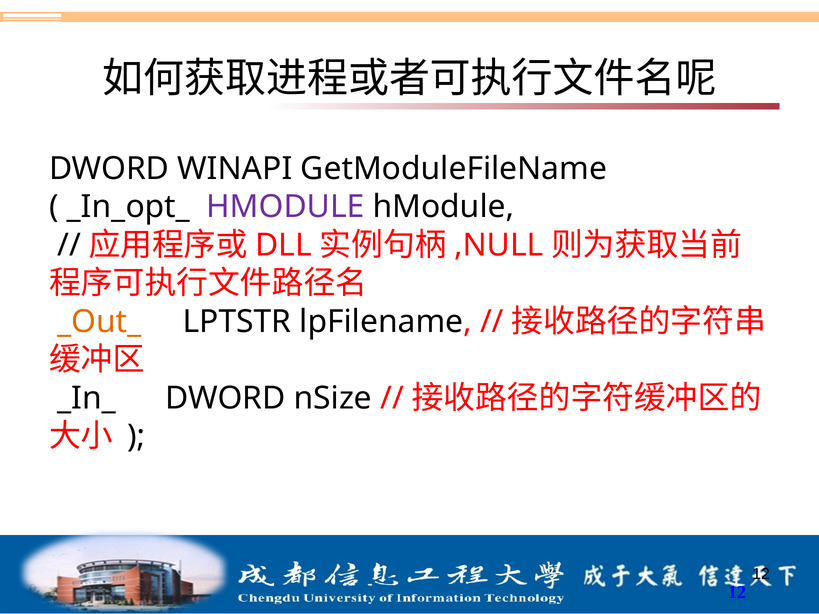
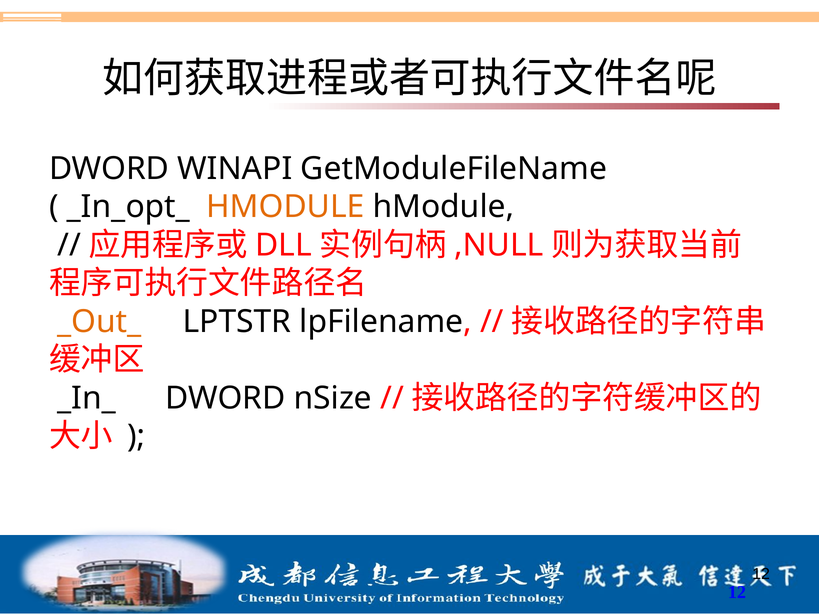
HMODULE at (285, 207) colour: purple -> orange
